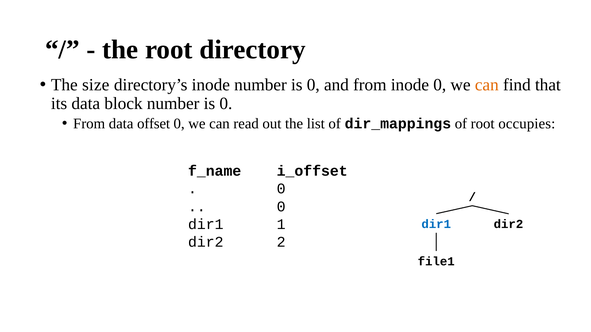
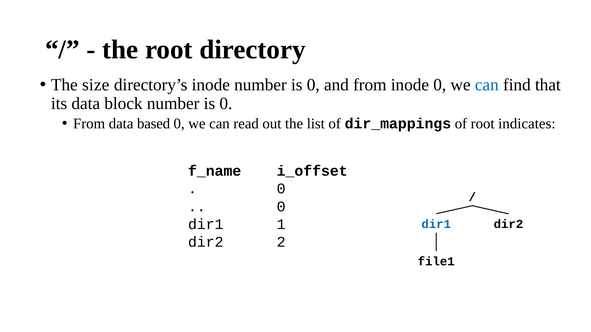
can at (487, 85) colour: orange -> blue
offset: offset -> based
occupies: occupies -> indicates
